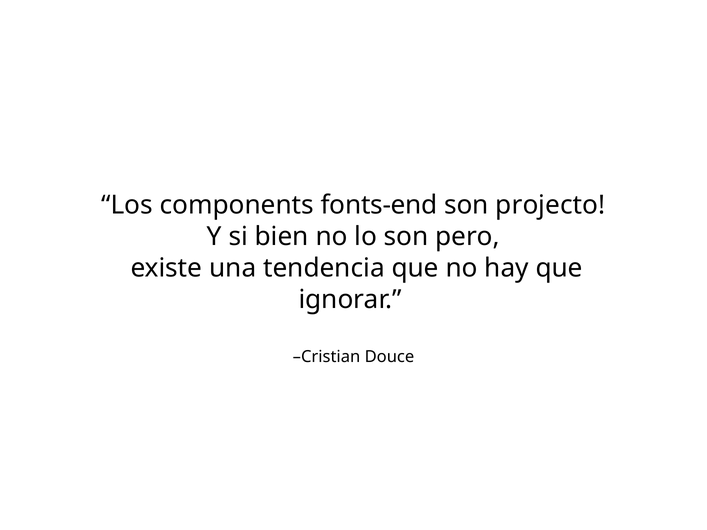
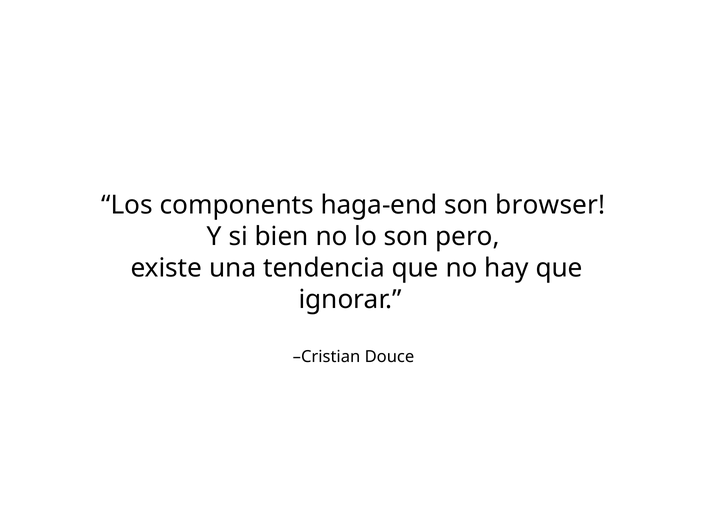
fonts-end: fonts-end -> haga-end
projecto: projecto -> browser
